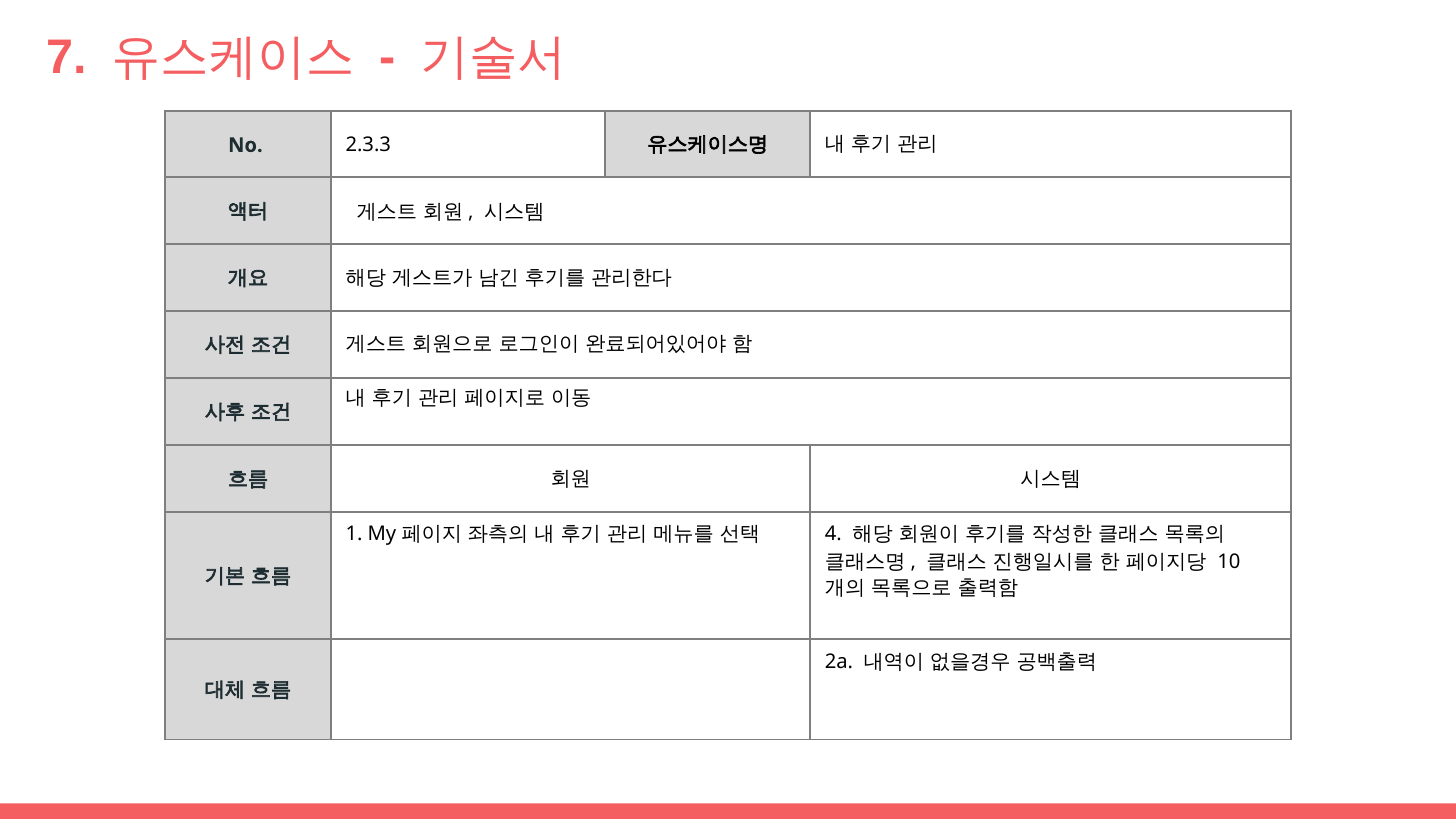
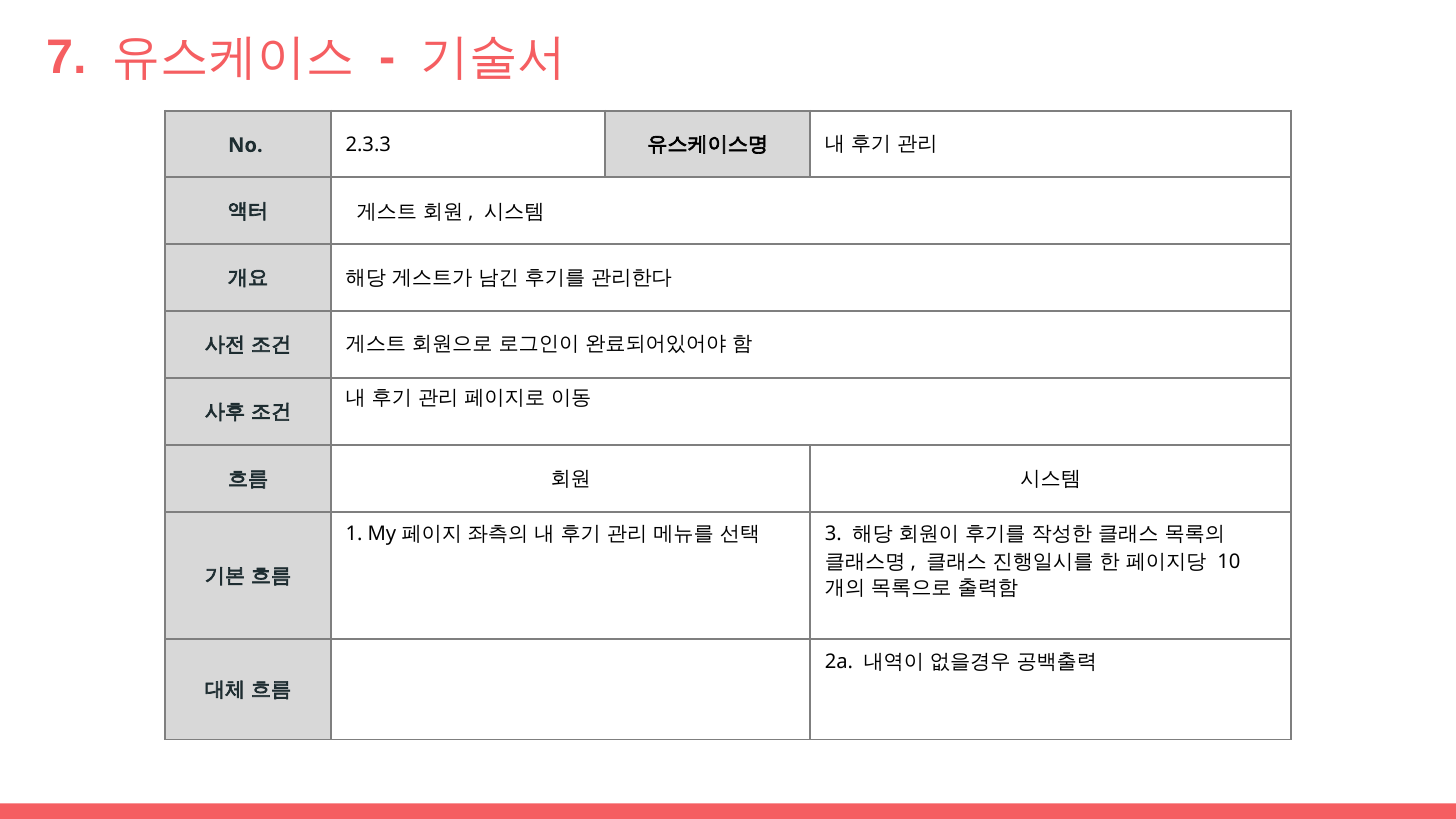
4: 4 -> 3
